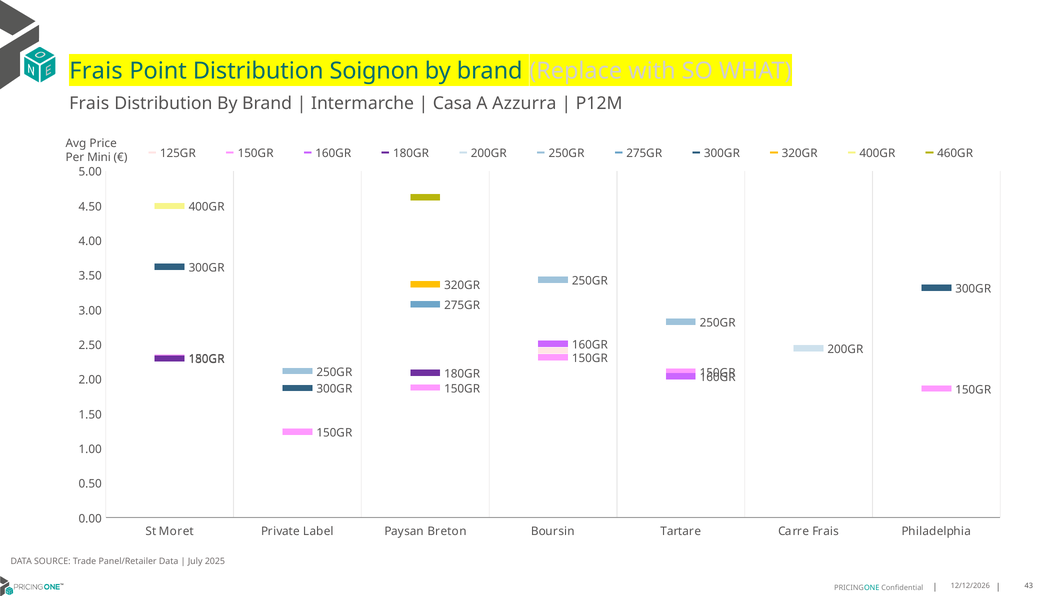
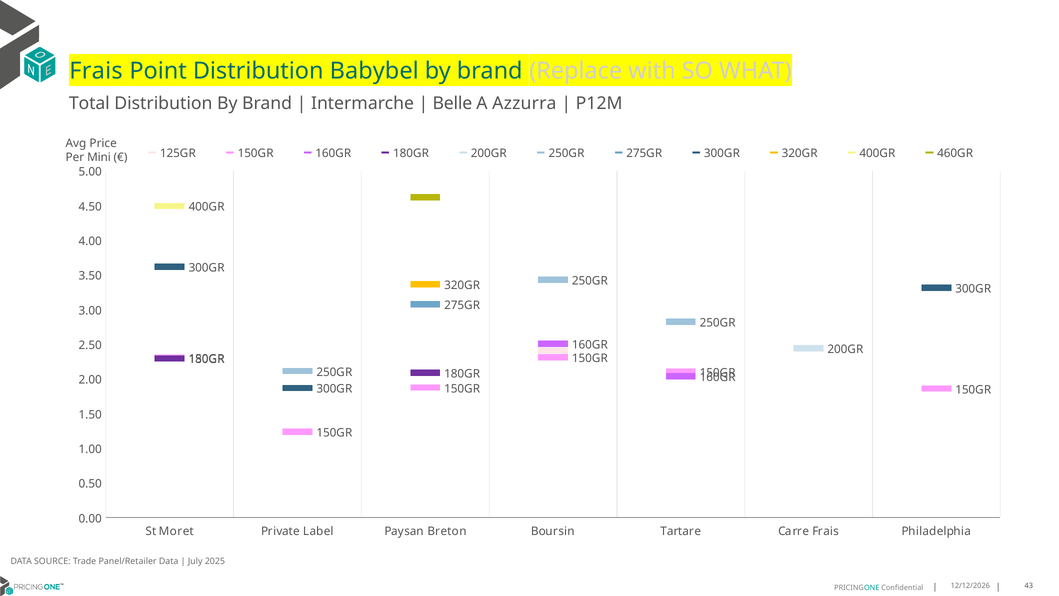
Soignon: Soignon -> Babybel
Frais at (89, 103): Frais -> Total
Casa: Casa -> Belle
